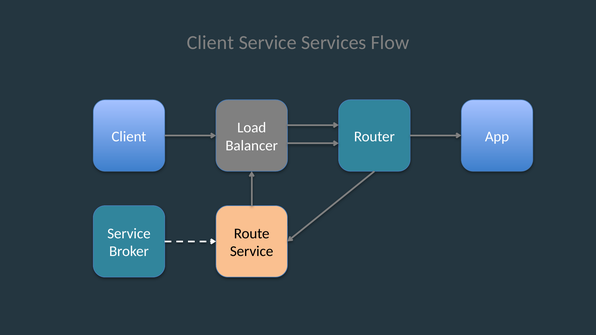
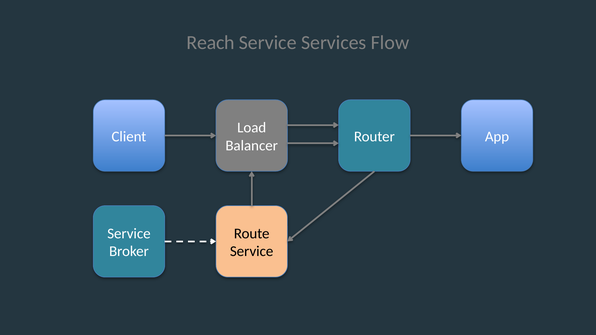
Client at (210, 43): Client -> Reach
